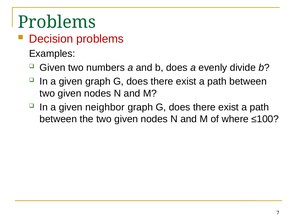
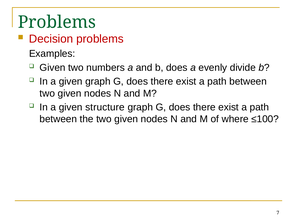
neighbor: neighbor -> structure
